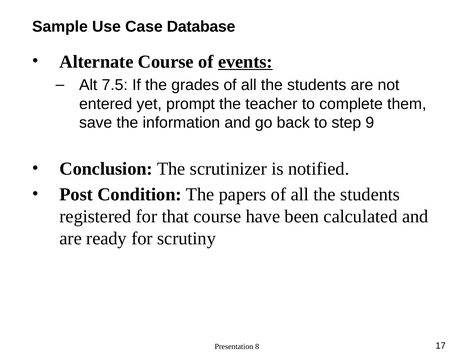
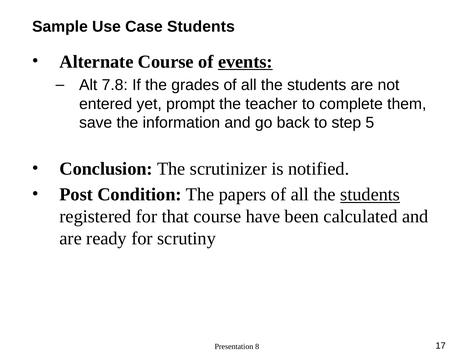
Case Database: Database -> Students
7.5: 7.5 -> 7.8
9: 9 -> 5
students at (370, 194) underline: none -> present
